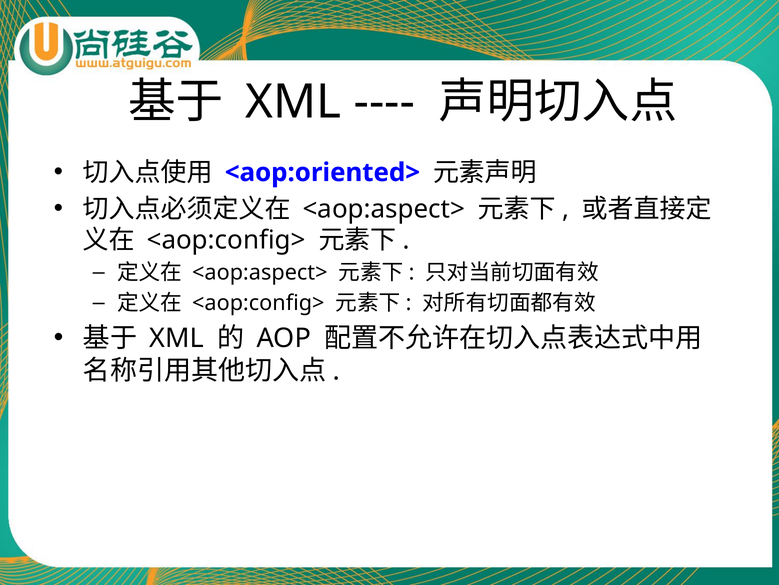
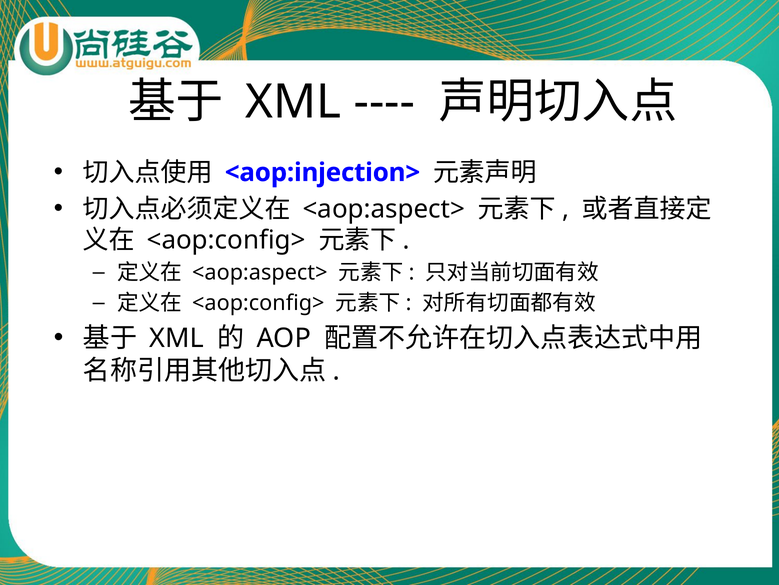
<aop:oriented>: <aop:oriented> -> <aop:injection>
